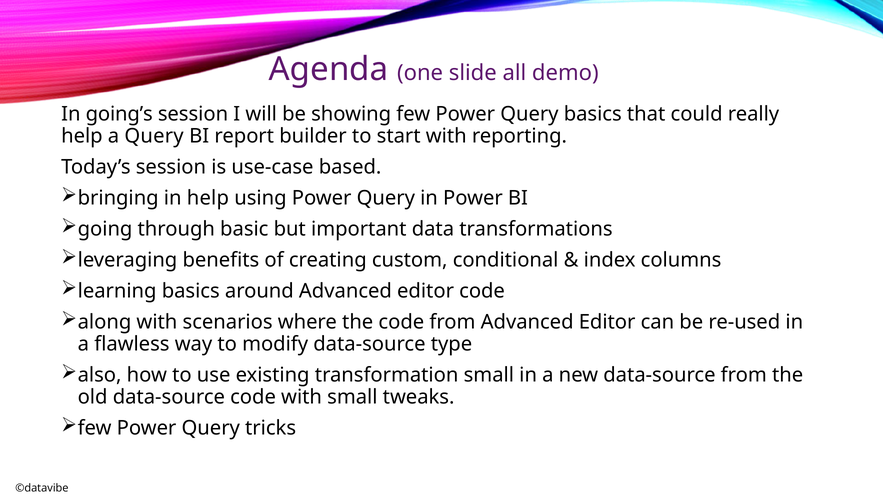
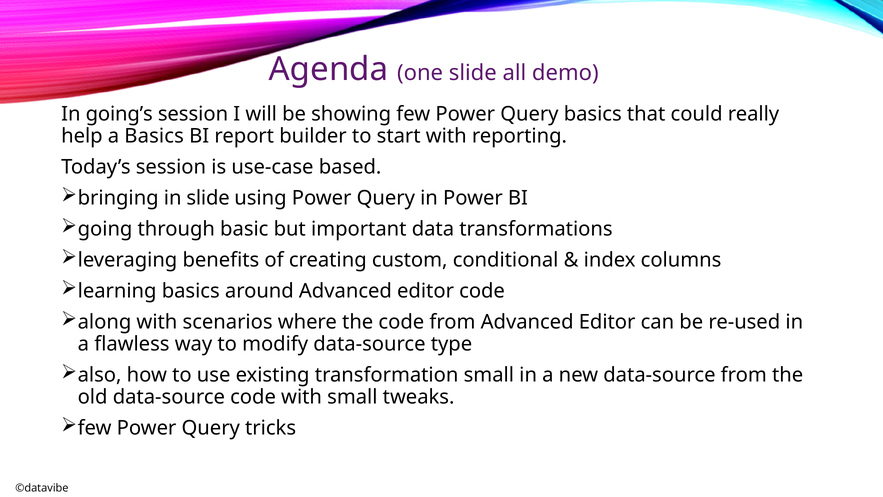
a Query: Query -> Basics
in help: help -> slide
